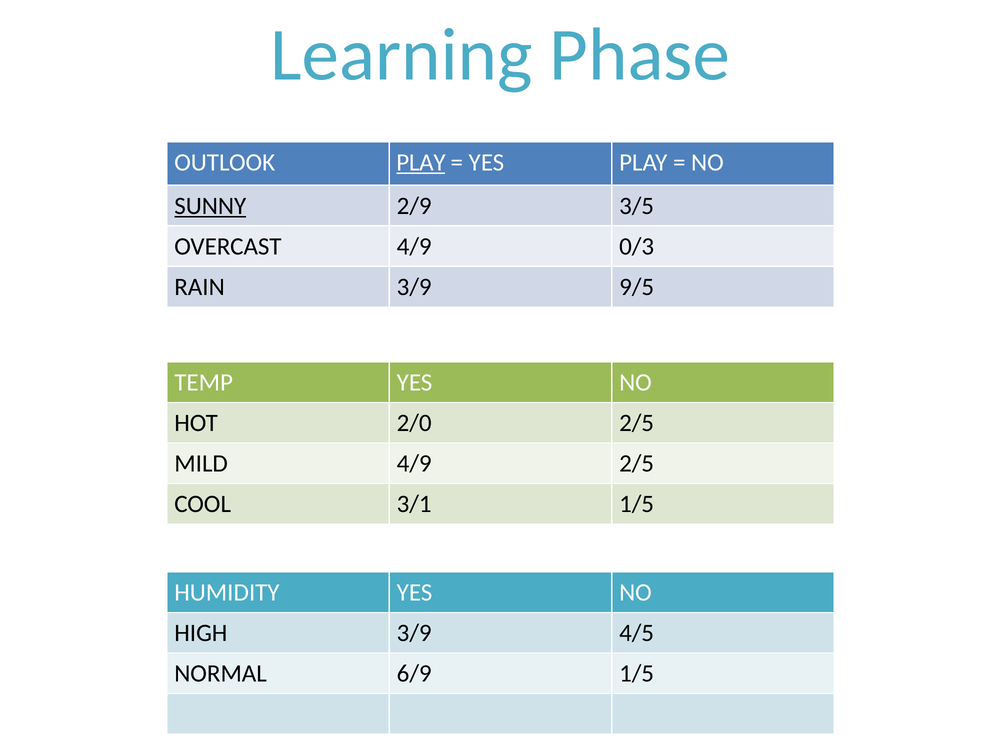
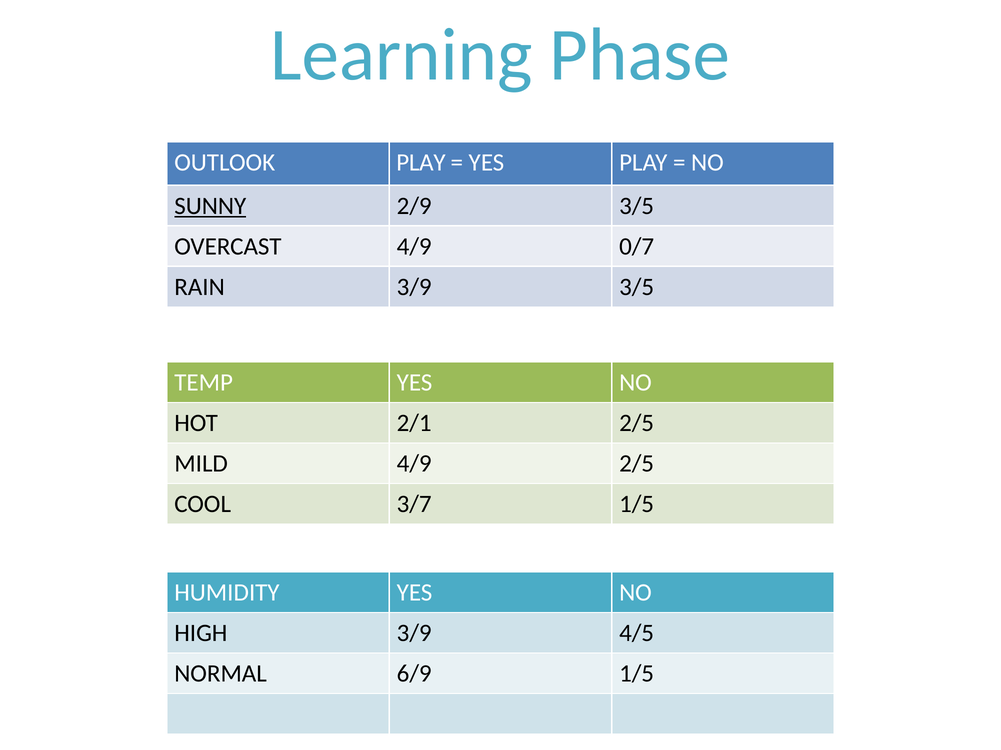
PLAY at (421, 162) underline: present -> none
0/3: 0/3 -> 0/7
3/9 9/5: 9/5 -> 3/5
2/0: 2/0 -> 2/1
3/1: 3/1 -> 3/7
